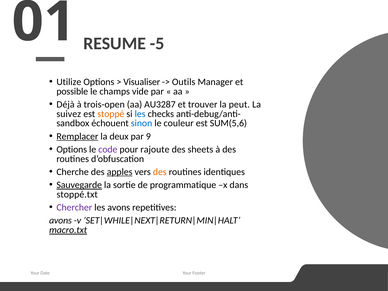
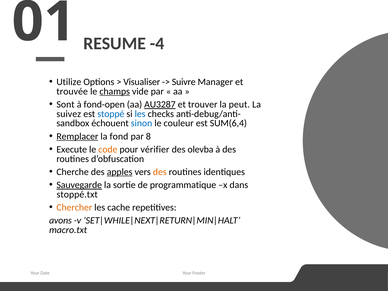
-5: -5 -> -4
Outils: Outils -> Suivre
possible: possible -> trouvée
champs underline: none -> present
Déjà: Déjà -> Sont
trois-open: trois-open -> fond-open
AU3287 underline: none -> present
stoppé colour: orange -> blue
SUM(5,6: SUM(5,6 -> SUM(6,4
deux: deux -> fond
9: 9 -> 8
Options at (72, 149): Options -> Execute
code colour: purple -> orange
rajoute: rajoute -> vérifier
sheets: sheets -> olevba
Chercher colour: purple -> orange
les avons: avons -> cache
macro.txt underline: present -> none
